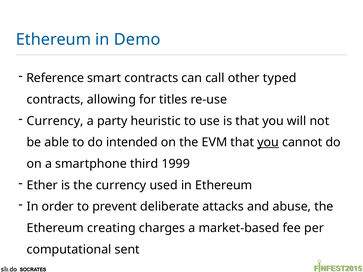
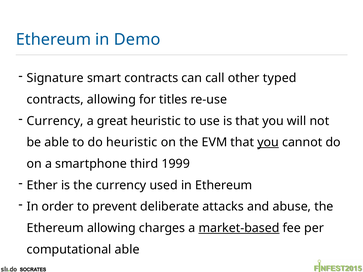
Reference: Reference -> Signature
party: party -> great
do intended: intended -> heuristic
Ethereum creating: creating -> allowing
market-based underline: none -> present
computational sent: sent -> able
